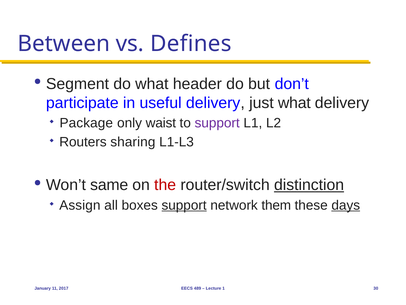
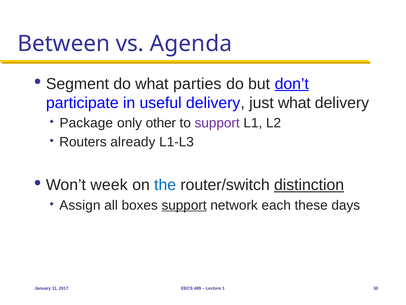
Defines: Defines -> Agenda
header: header -> parties
don’t underline: none -> present
waist: waist -> other
sharing: sharing -> already
same: same -> week
the colour: red -> blue
them: them -> each
days underline: present -> none
